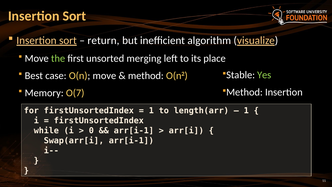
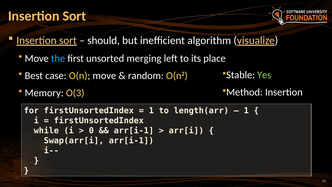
return: return -> should
the colour: light green -> light blue
method: method -> random
O(7: O(7 -> O(3
